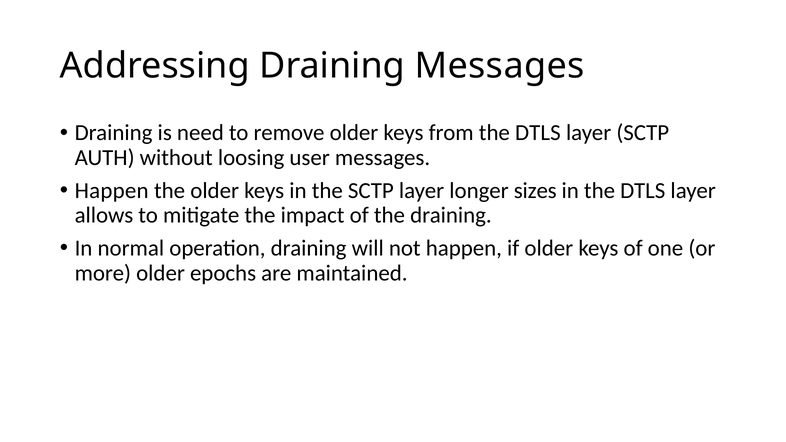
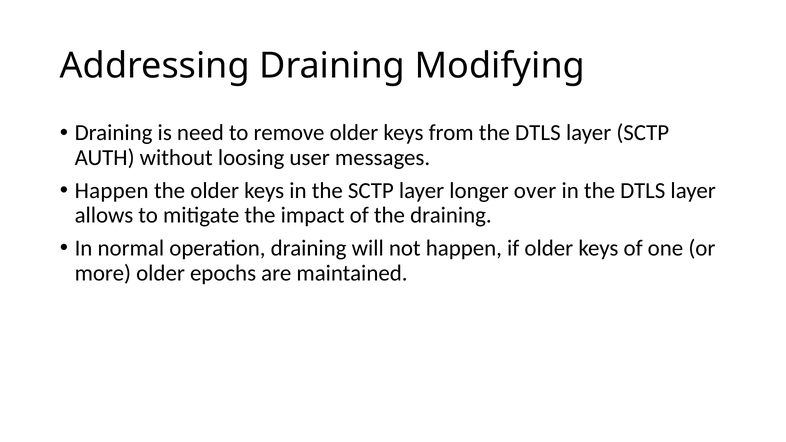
Draining Messages: Messages -> Modifying
sizes: sizes -> over
